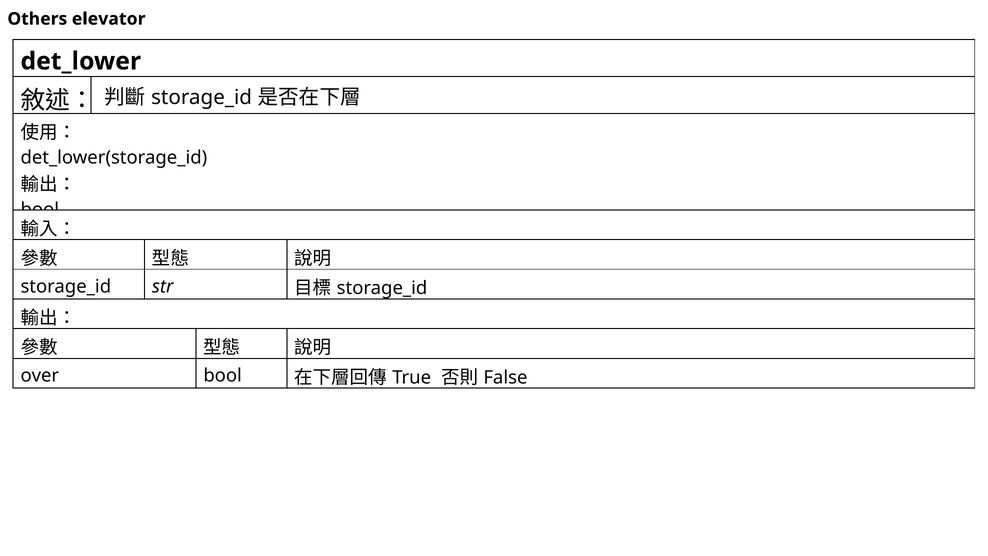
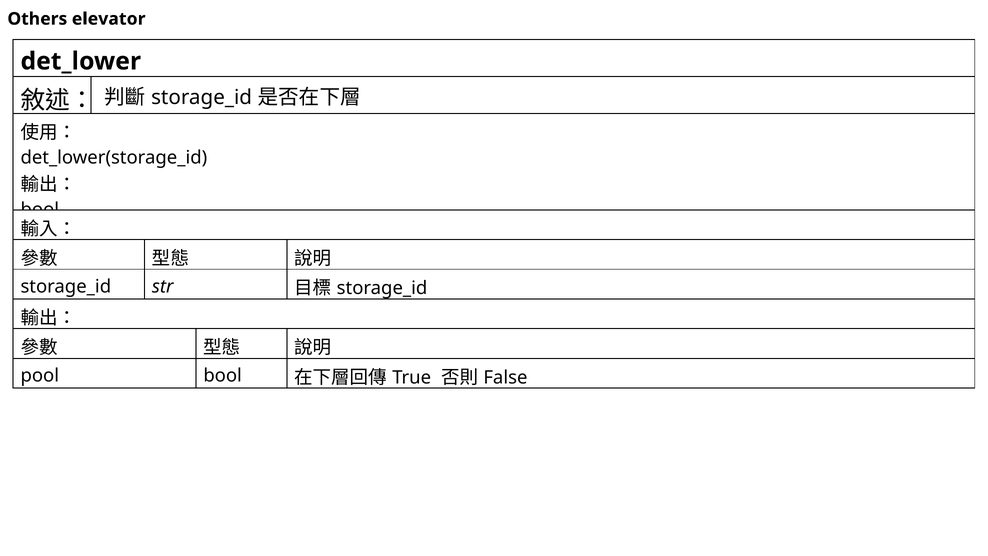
over: over -> pool
